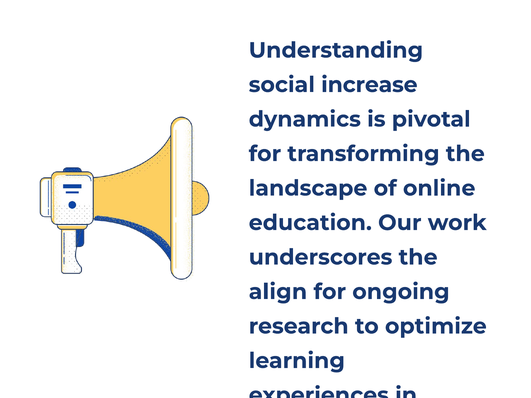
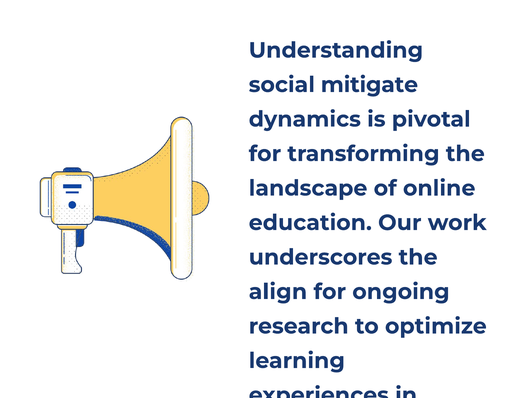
increase: increase -> mitigate
